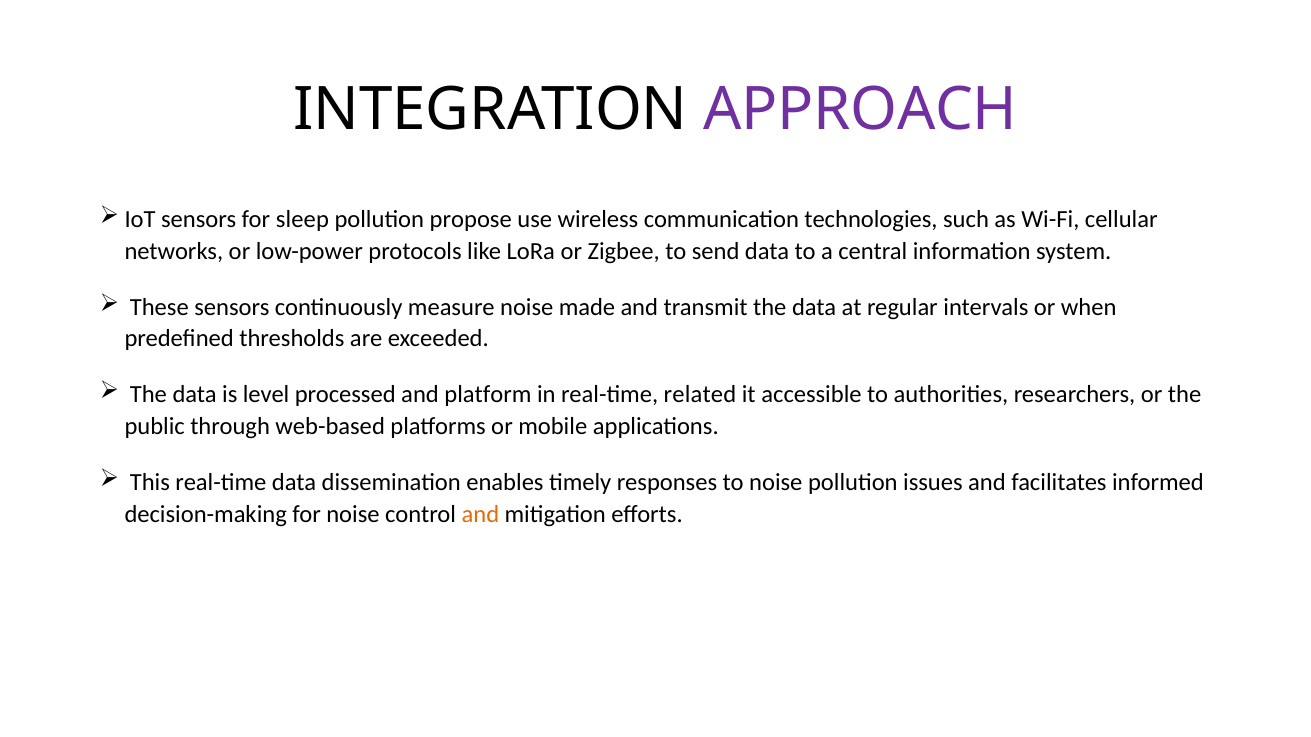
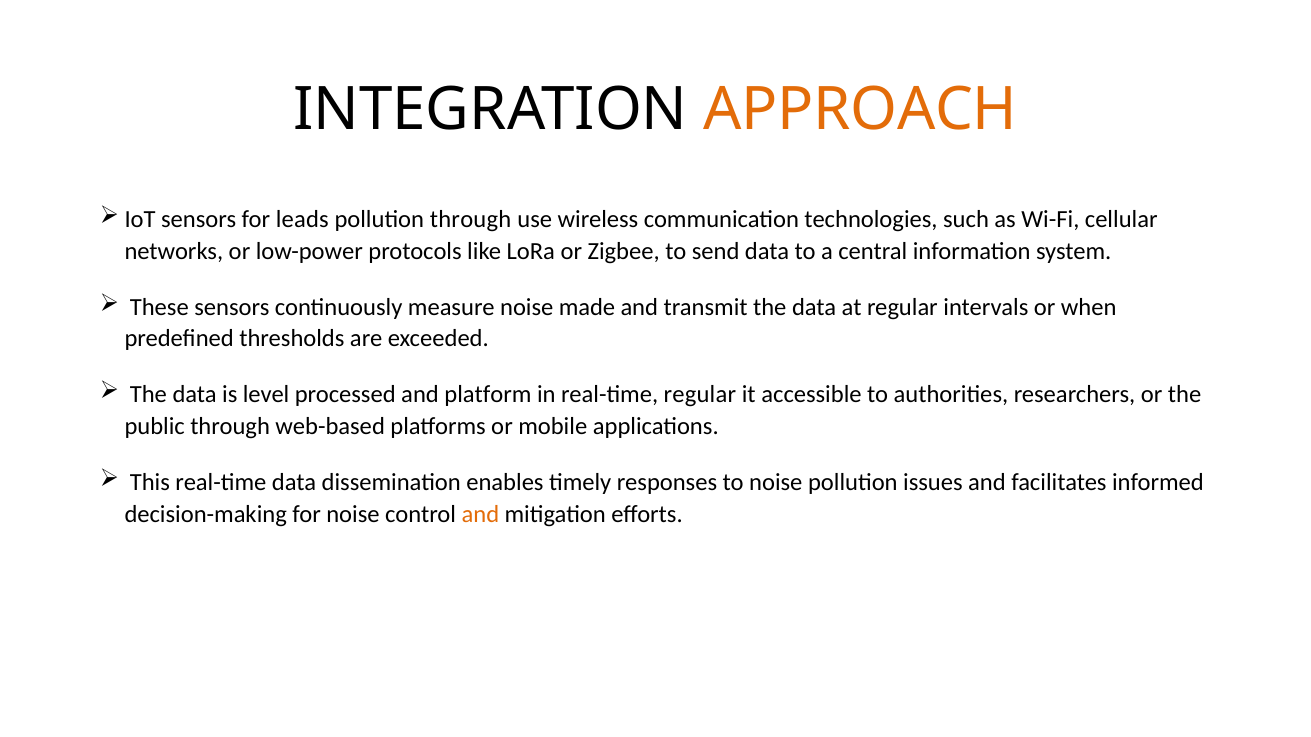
APPROACH colour: purple -> orange
sleep: sleep -> leads
pollution propose: propose -> through
real-time related: related -> regular
